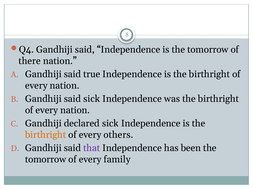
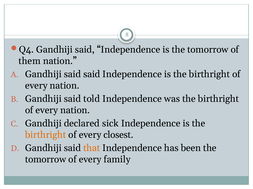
there: there -> them
said true: true -> said
said sick: sick -> told
others: others -> closest
that colour: purple -> orange
